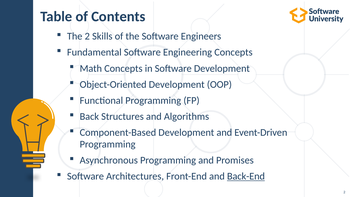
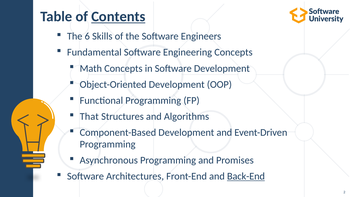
Contents underline: none -> present
The 2: 2 -> 6
Back: Back -> That
